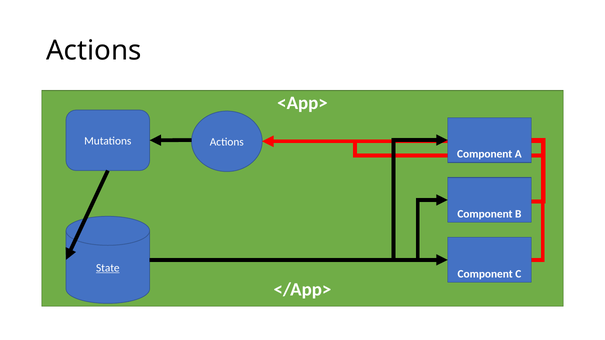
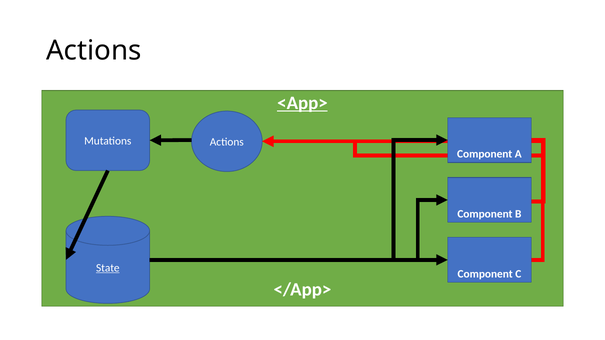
<App> underline: none -> present
